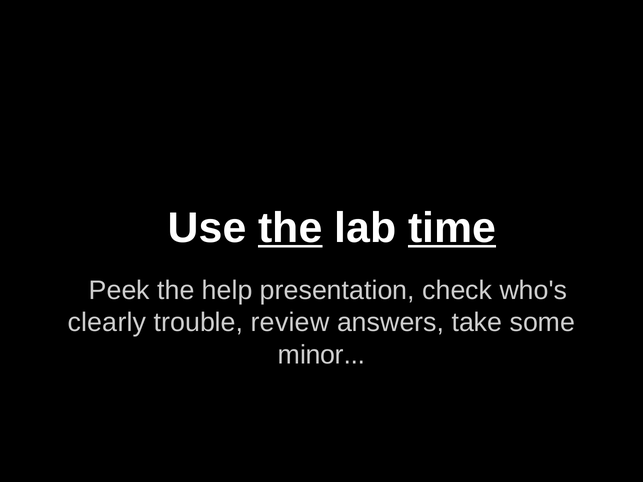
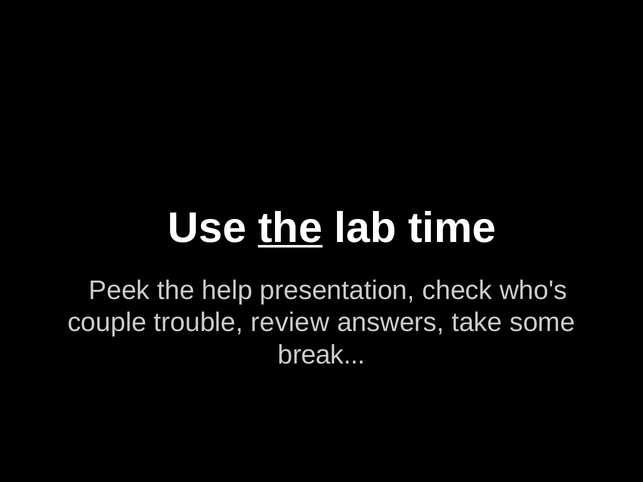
time underline: present -> none
clearly: clearly -> couple
minor: minor -> break
